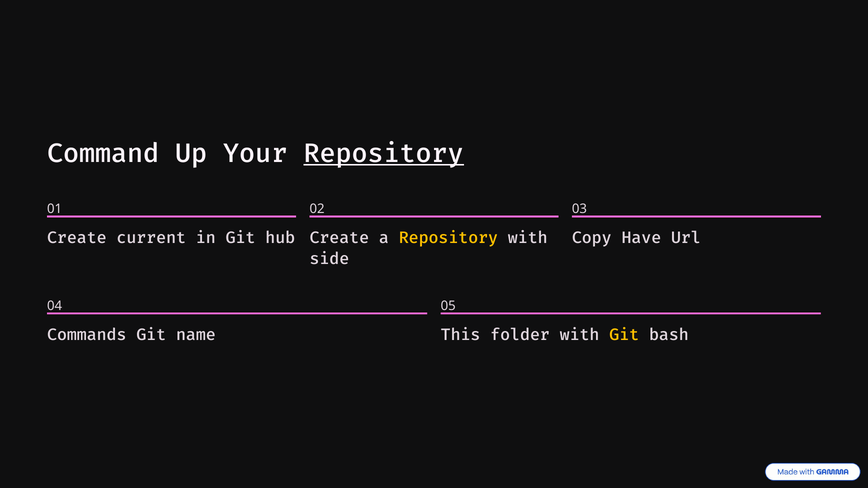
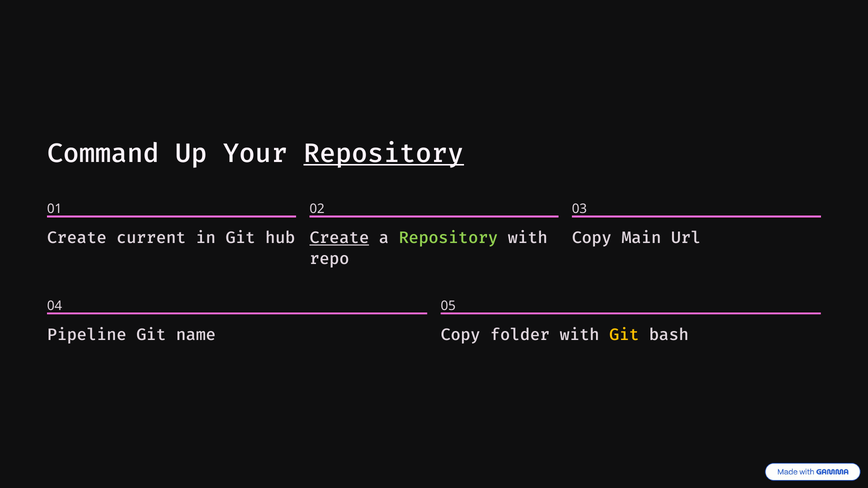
Have: Have -> Main
Create at (339, 238) underline: none -> present
Repository at (448, 238) colour: yellow -> light green
side: side -> repo
Commands: Commands -> Pipeline
This at (461, 335): This -> Copy
